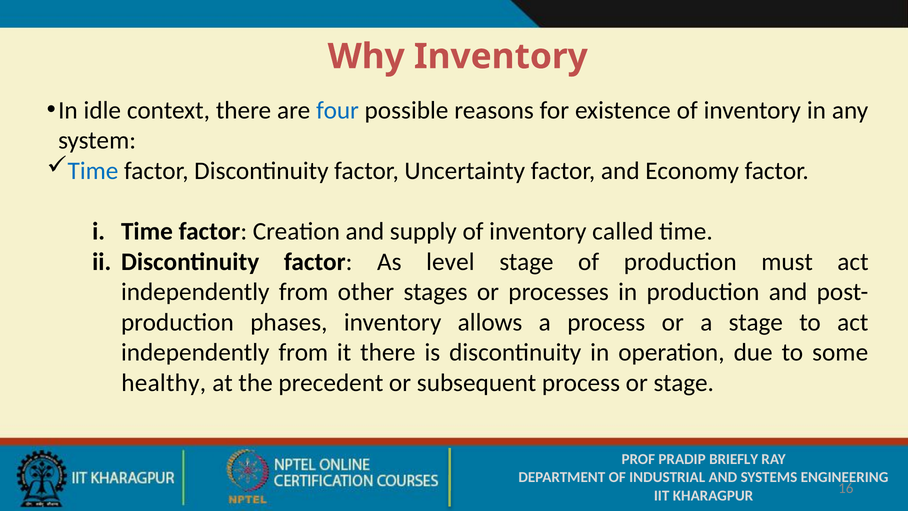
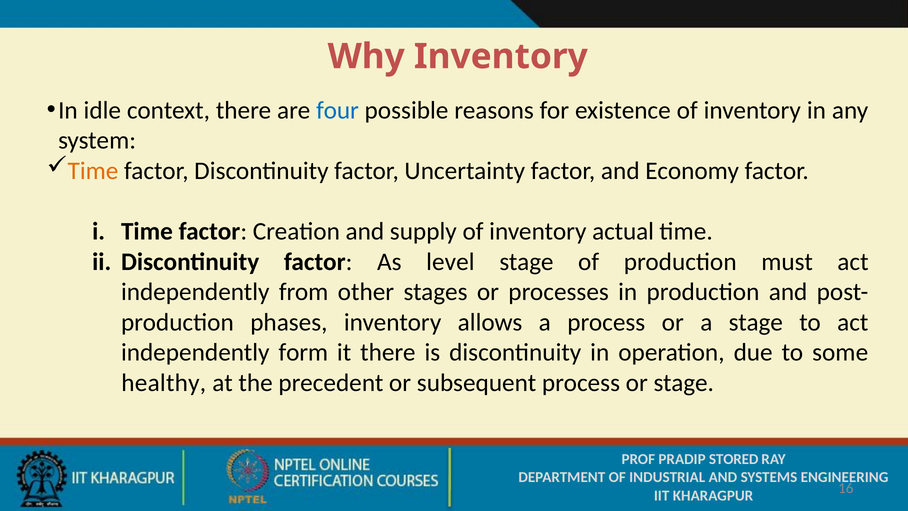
Time at (93, 171) colour: blue -> orange
called: called -> actual
from at (303, 352): from -> form
BRIEFLY: BRIEFLY -> STORED
